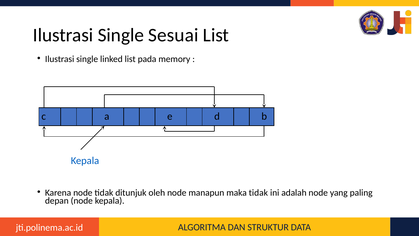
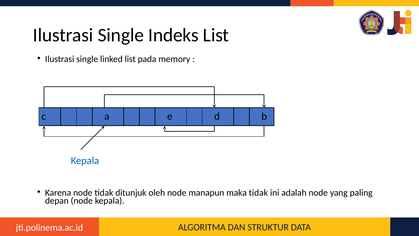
Sesuai: Sesuai -> Indeks
